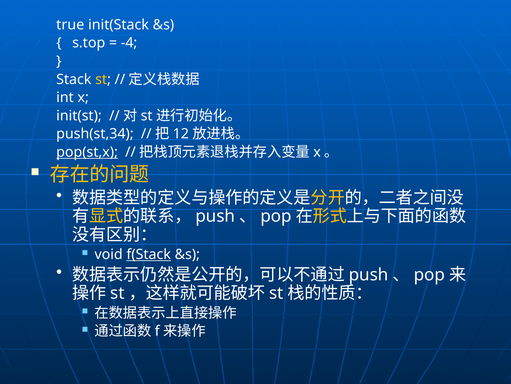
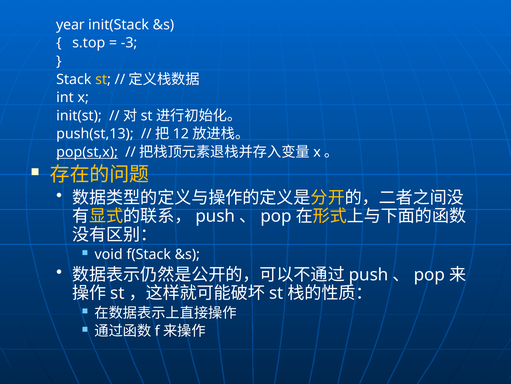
true: true -> year
-4: -4 -> -3
push(st,34: push(st,34 -> push(st,13
f(Stack underline: present -> none
